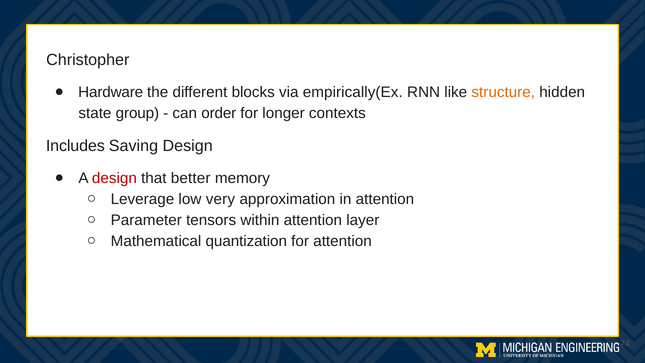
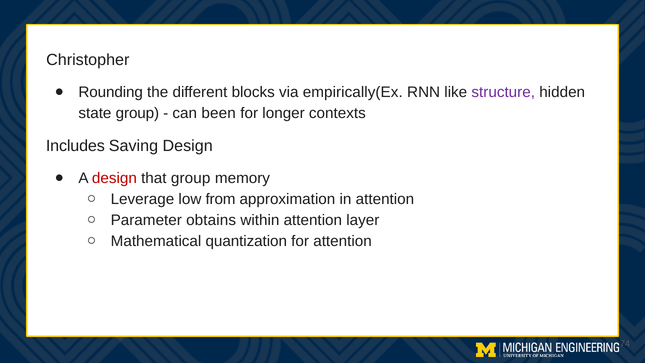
Hardware: Hardware -> Rounding
structure colour: orange -> purple
order: order -> been
that better: better -> group
very: very -> from
tensors: tensors -> obtains
